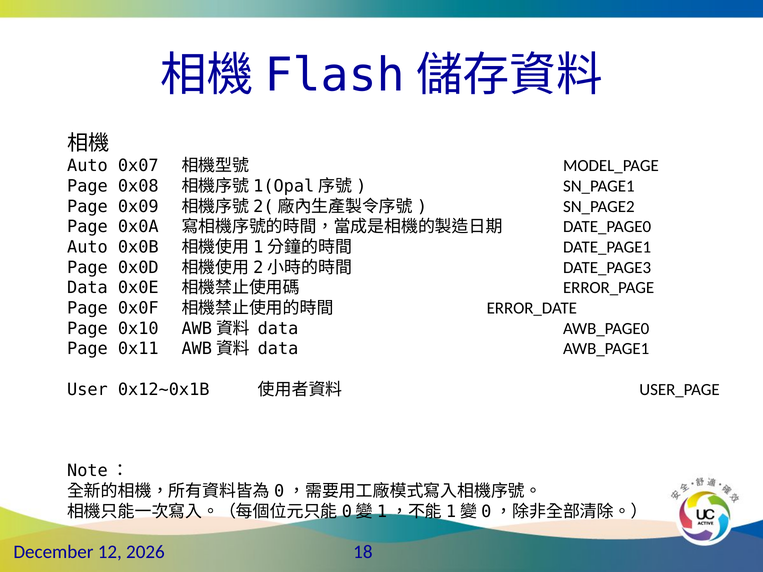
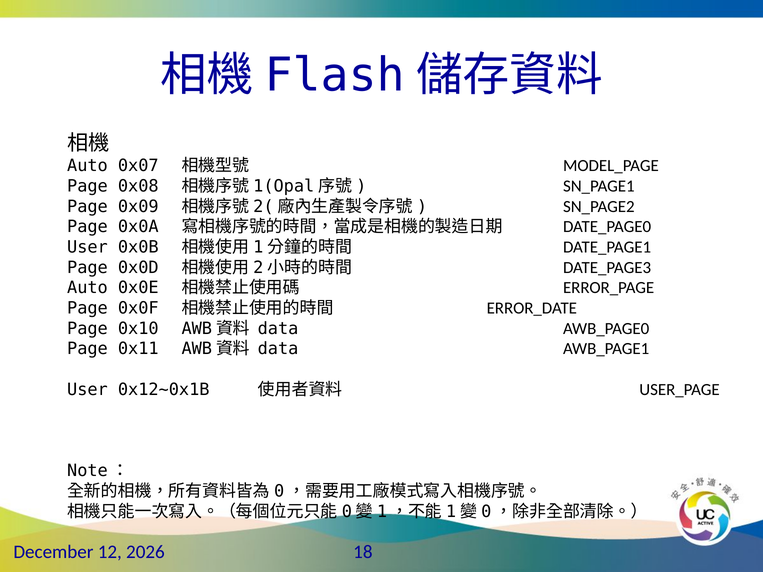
Auto at (87, 247): Auto -> User
Data at (87, 288): Data -> Auto
